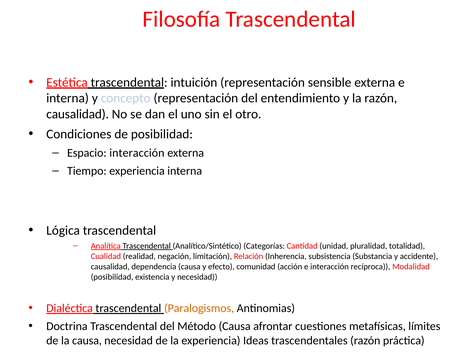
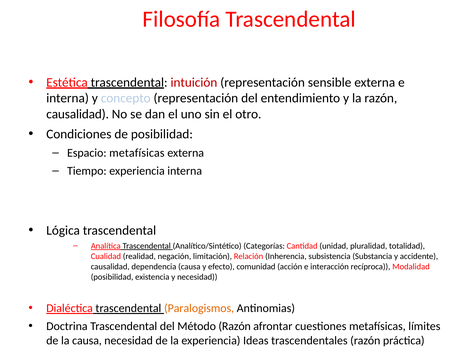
intuición colour: black -> red
Espacio interacción: interacción -> metafísicas
Método Causa: Causa -> Razón
